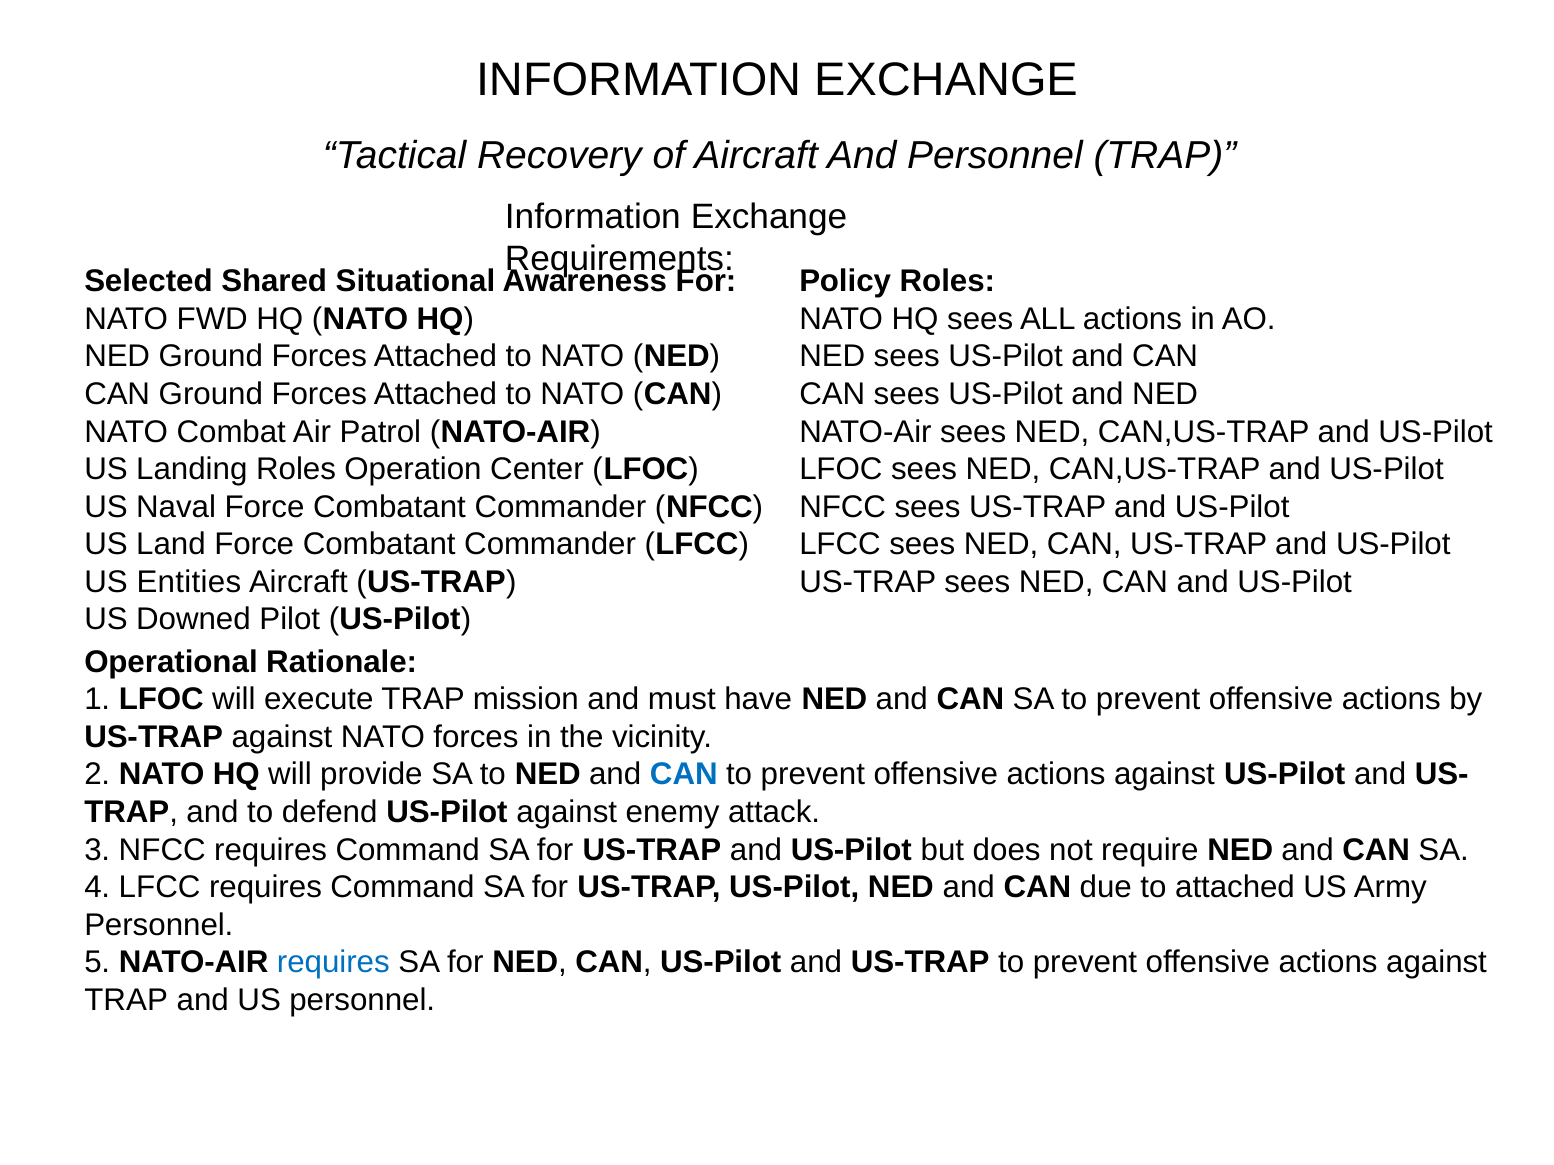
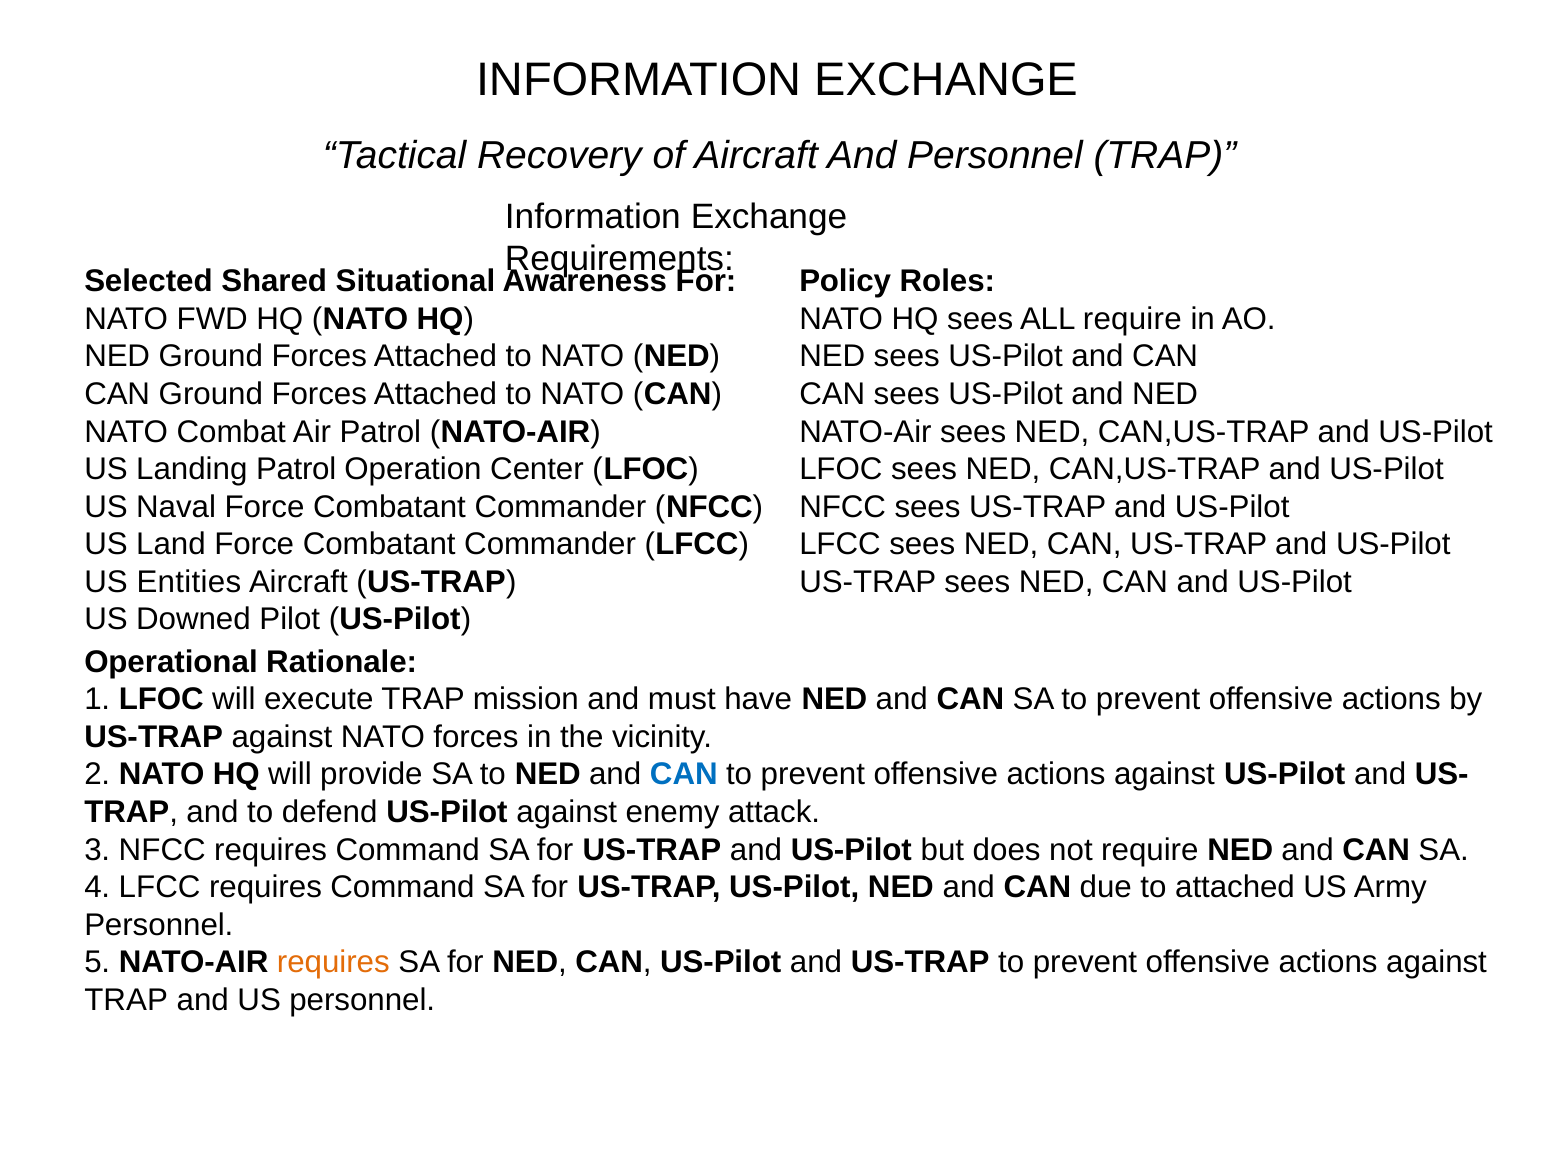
ALL actions: actions -> require
Landing Roles: Roles -> Patrol
requires at (333, 963) colour: blue -> orange
